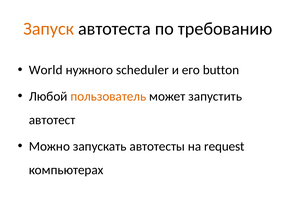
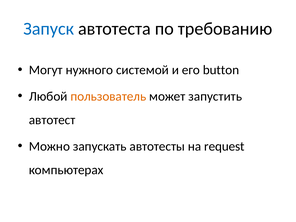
Запуск colour: orange -> blue
World: World -> Могут
scheduler: scheduler -> системой
